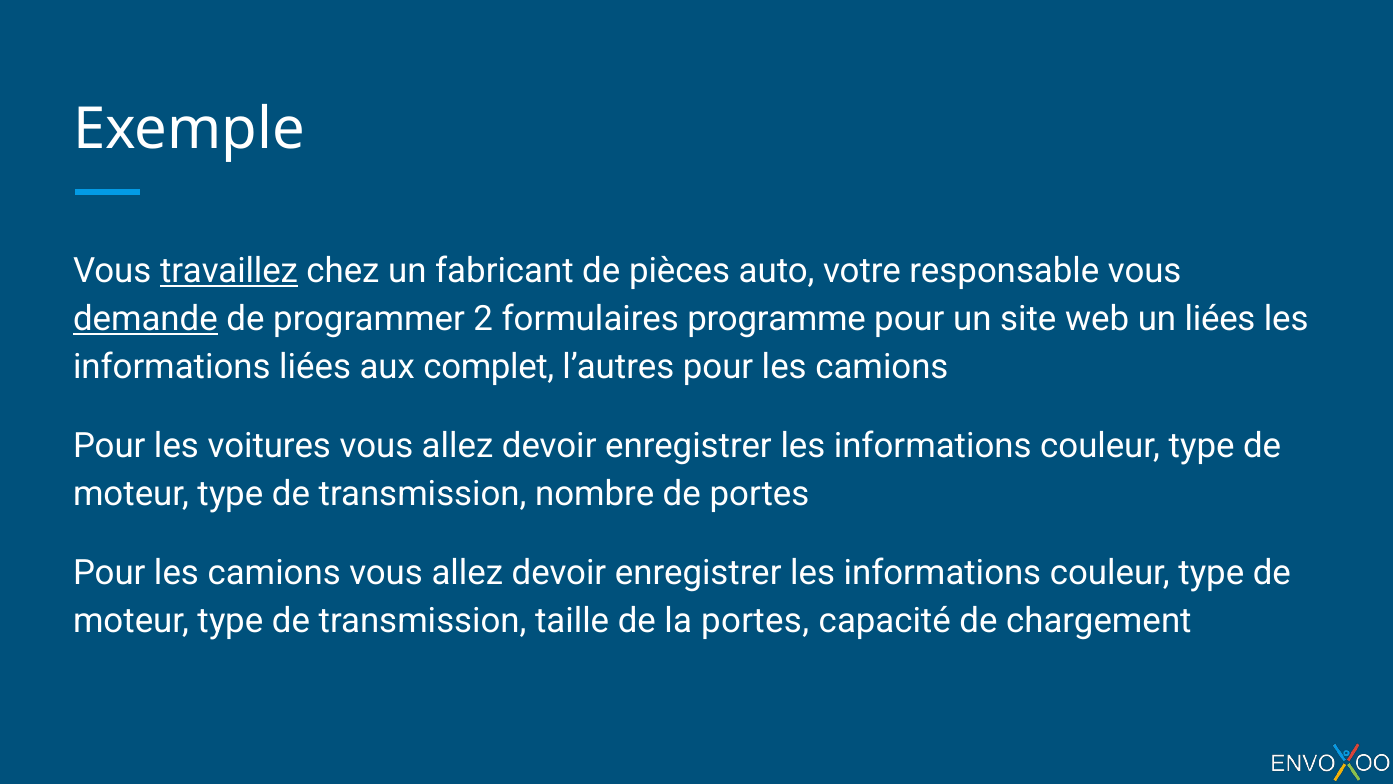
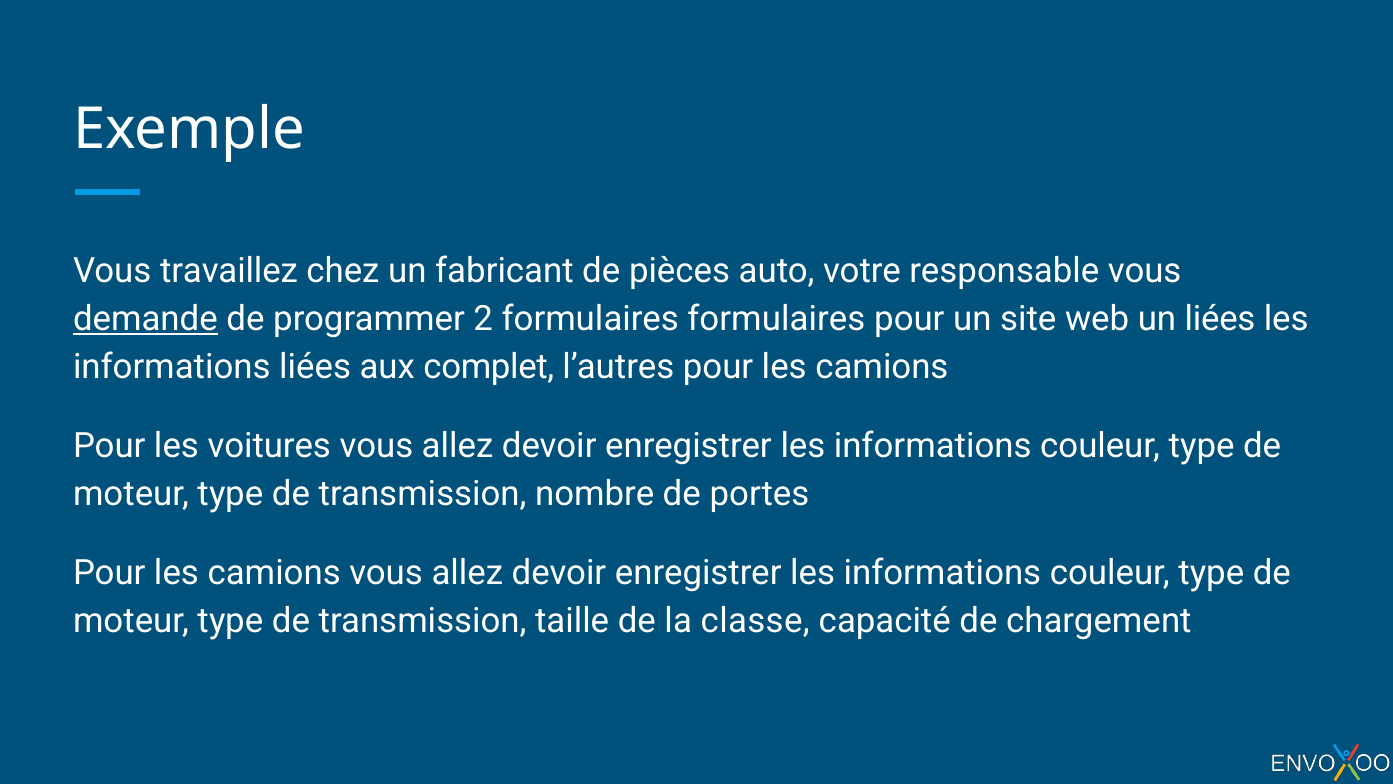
travaillez underline: present -> none
formulaires programme: programme -> formulaires
la portes: portes -> classe
